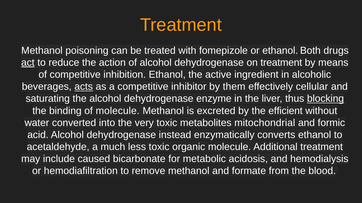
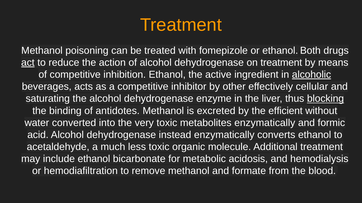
alcoholic underline: none -> present
acts underline: present -> none
them: them -> other
of molecule: molecule -> antidotes
metabolites mitochondrial: mitochondrial -> enzymatically
include caused: caused -> ethanol
